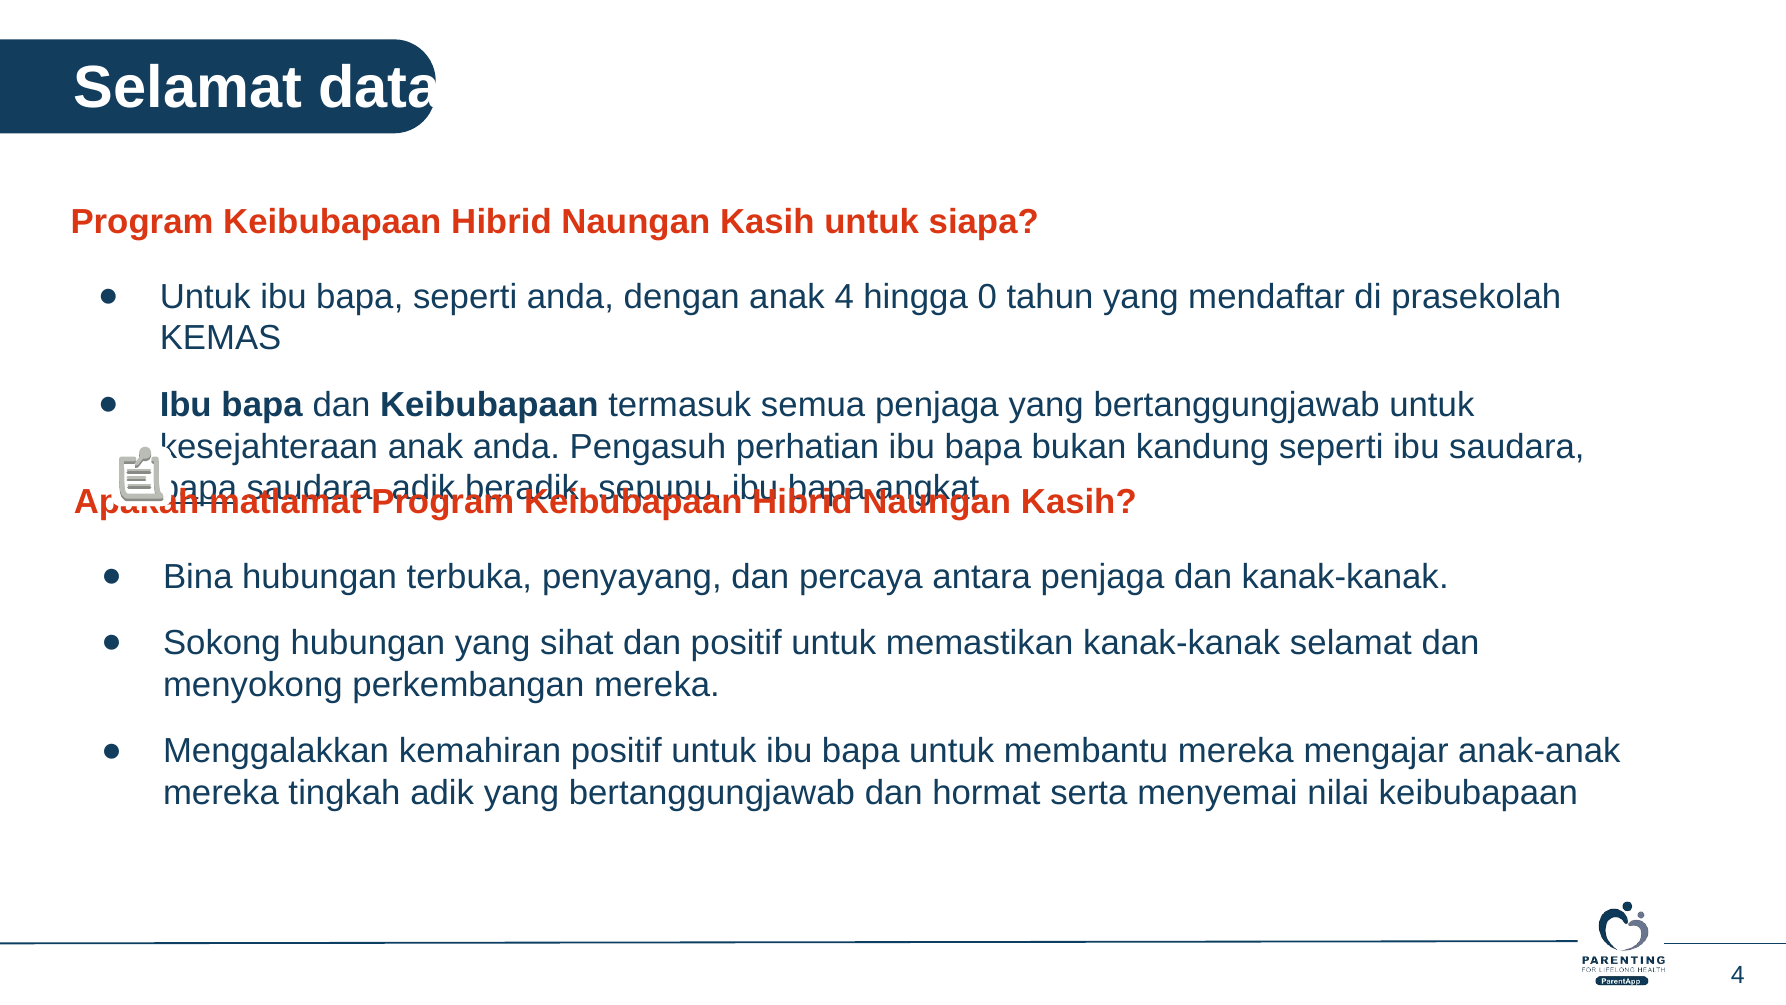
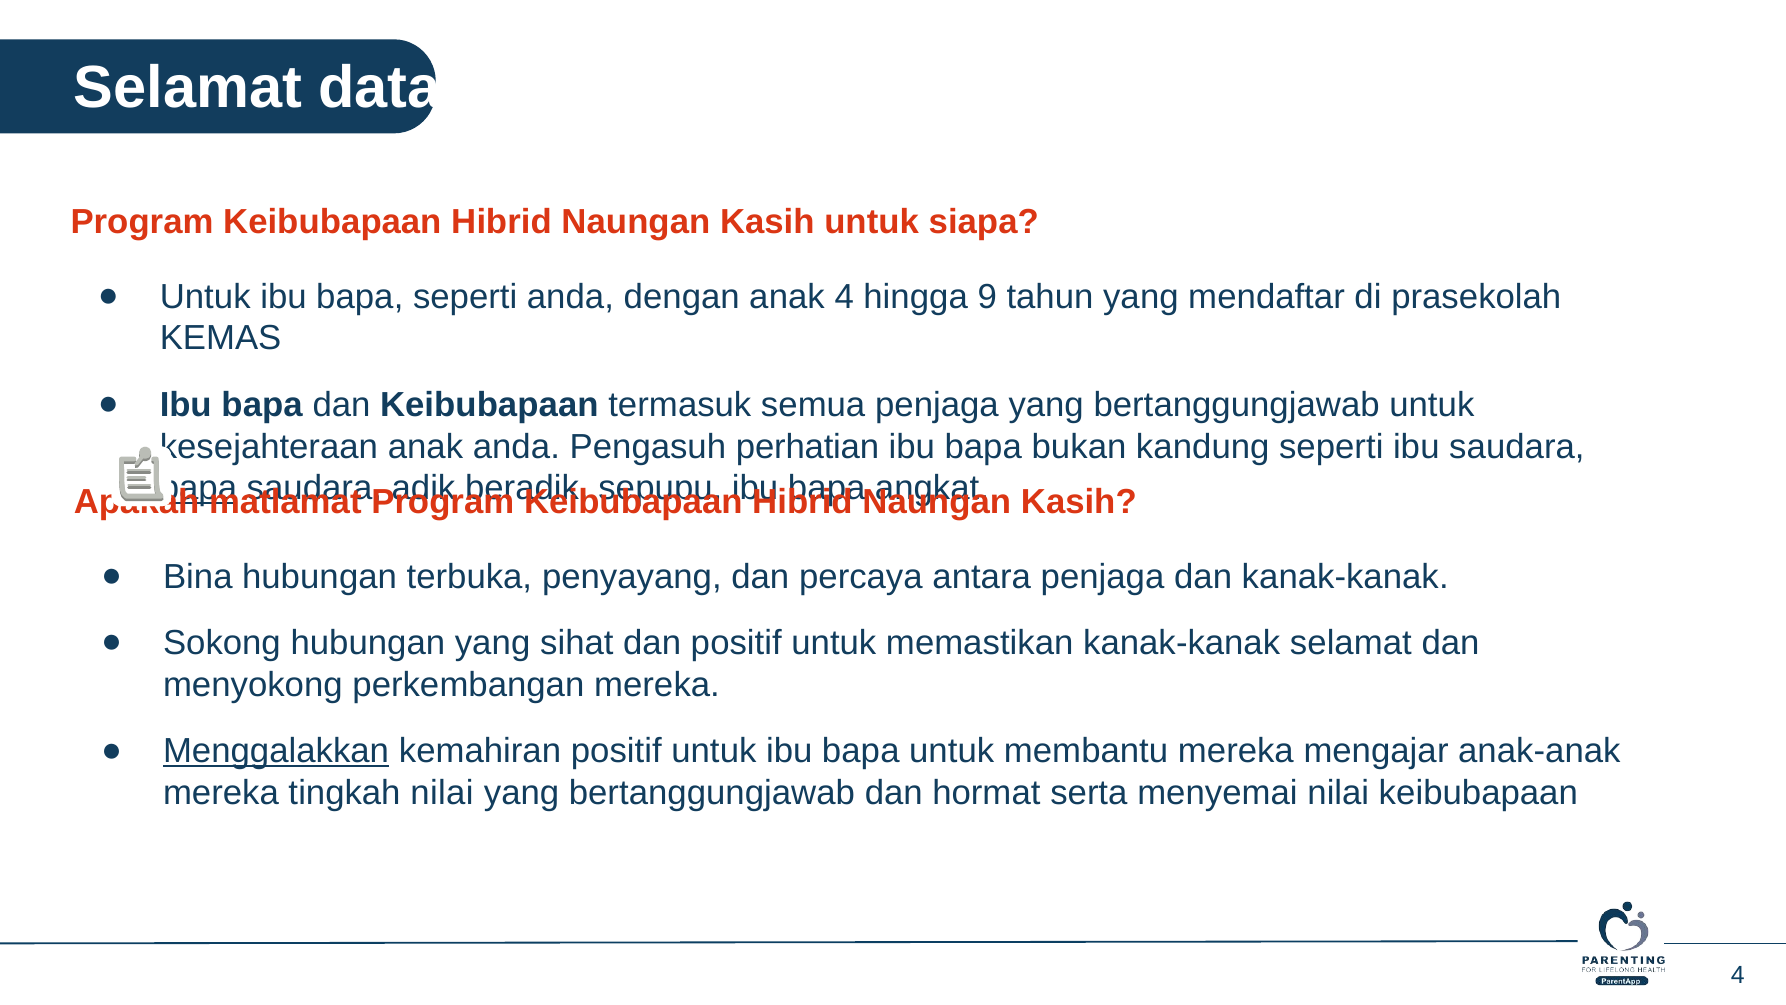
0: 0 -> 9
Menggalakkan underline: none -> present
tingkah adik: adik -> nilai
